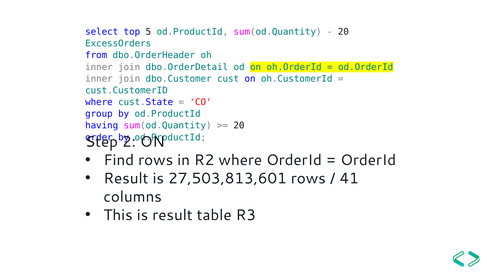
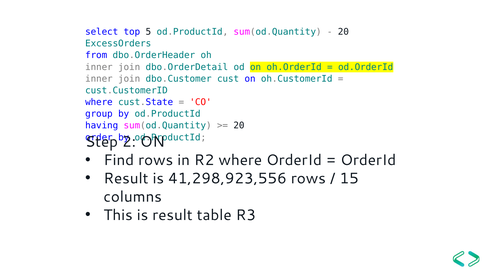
27,503,813,601: 27,503,813,601 -> 41,298,923,556
41: 41 -> 15
